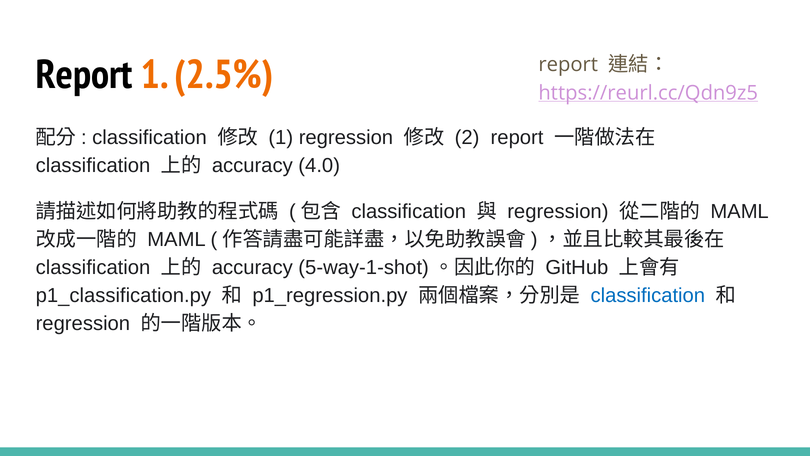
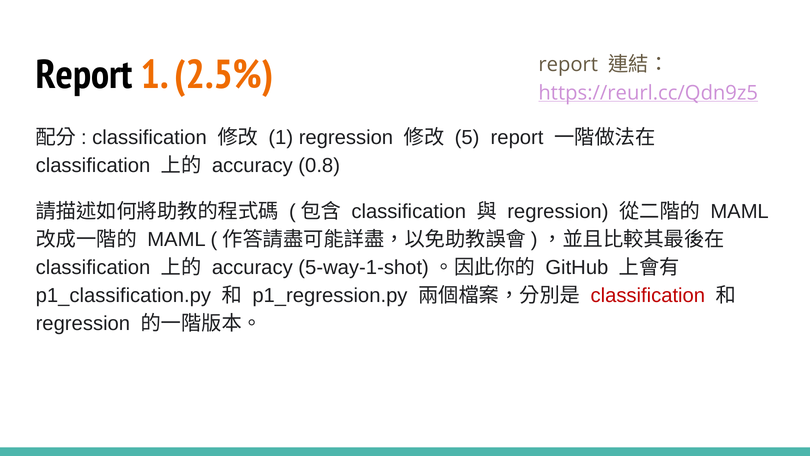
2: 2 -> 5
4.0: 4.0 -> 0.8
classification at (648, 295) colour: blue -> red
